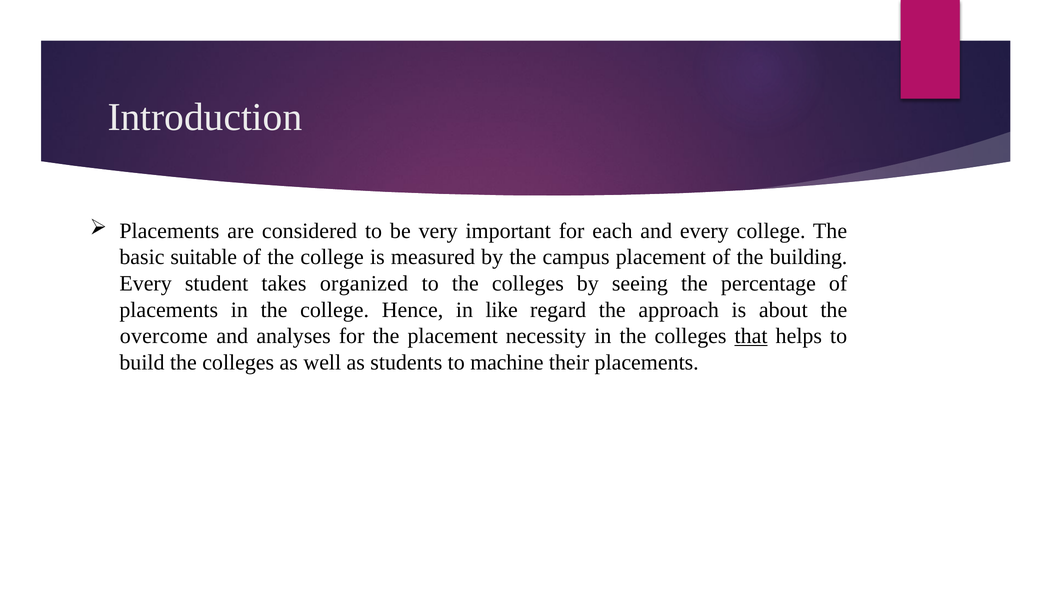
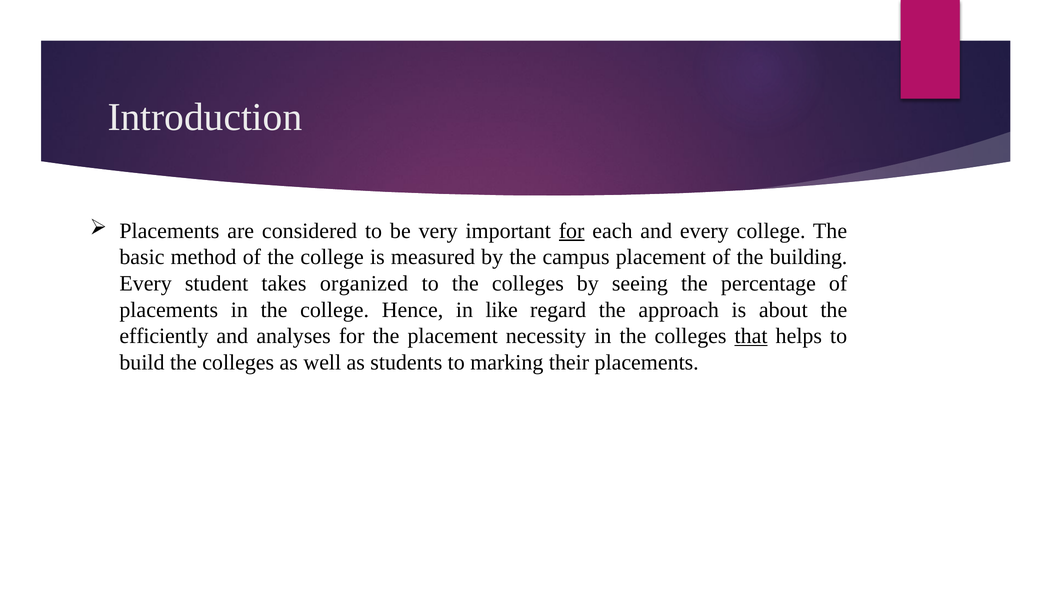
for at (572, 231) underline: none -> present
suitable: suitable -> method
overcome: overcome -> efficiently
machine: machine -> marking
